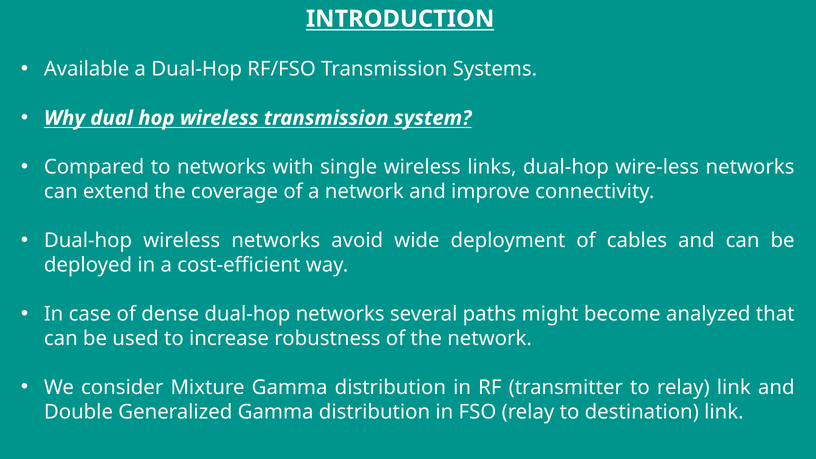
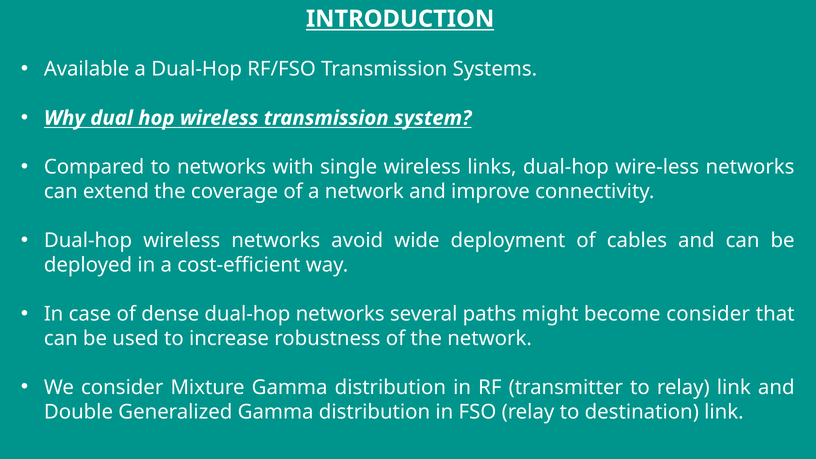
become analyzed: analyzed -> consider
